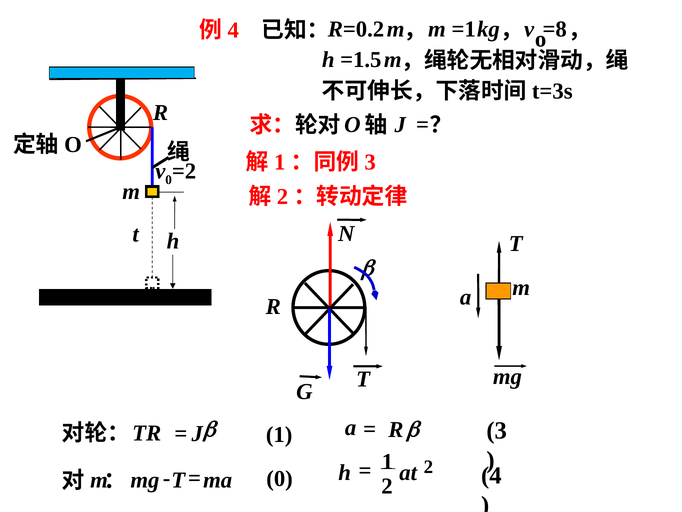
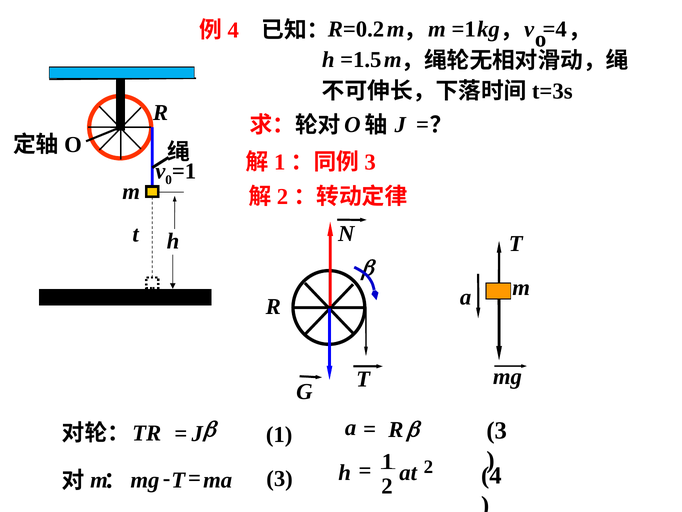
=8: =8 -> =4
=2: =2 -> =1
0 at (280, 478): 0 -> 3
